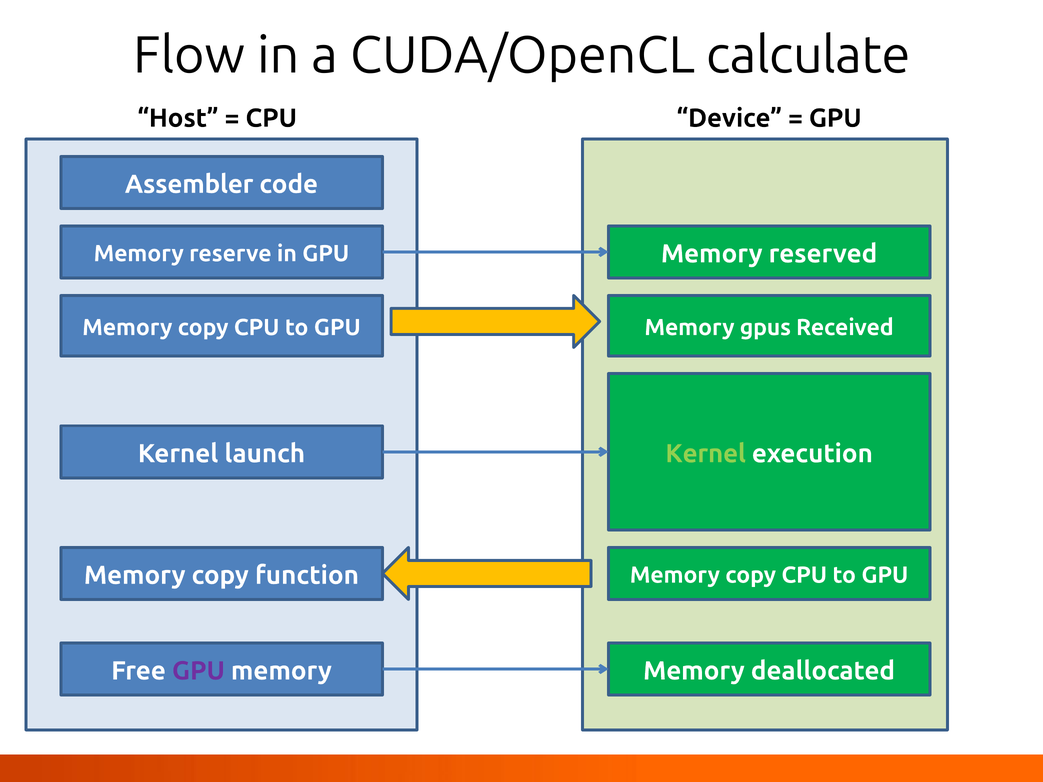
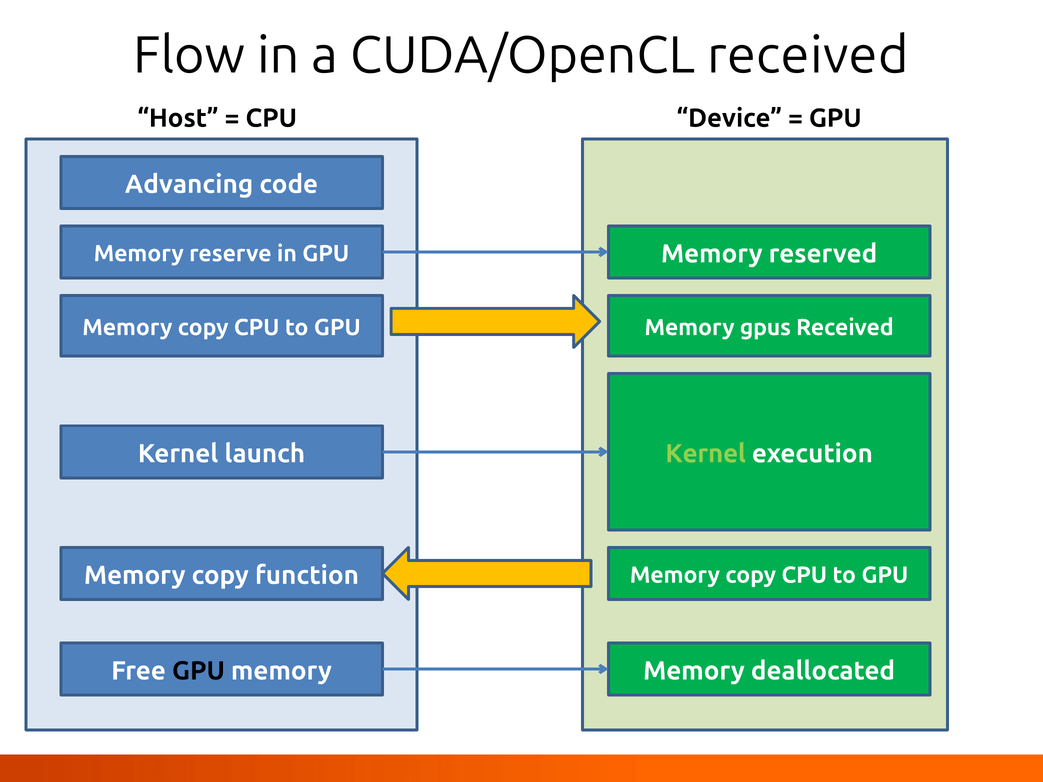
CUDA/OpenCL calculate: calculate -> received
Assembler: Assembler -> Advancing
GPU at (198, 671) colour: purple -> black
